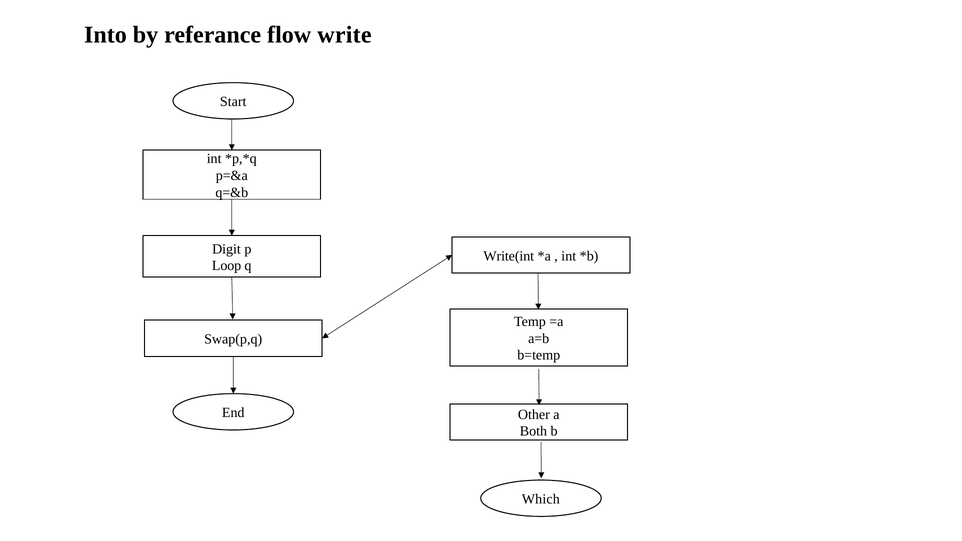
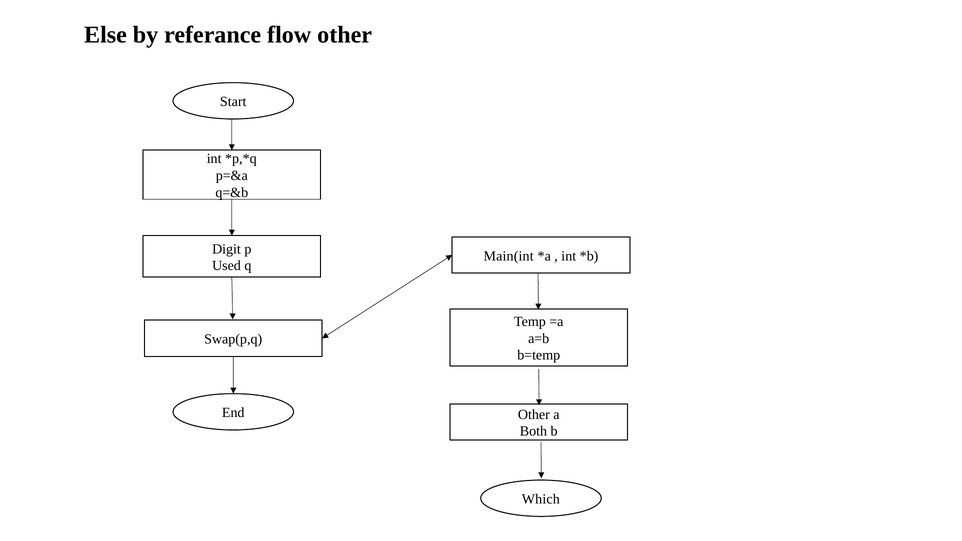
Into: Into -> Else
flow write: write -> other
Write(int: Write(int -> Main(int
Loop: Loop -> Used
